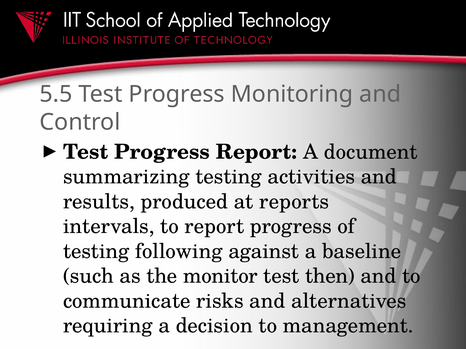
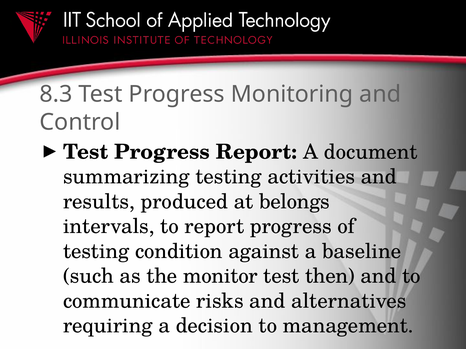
5.5: 5.5 -> 8.3
reports: reports -> belongs
following: following -> condition
